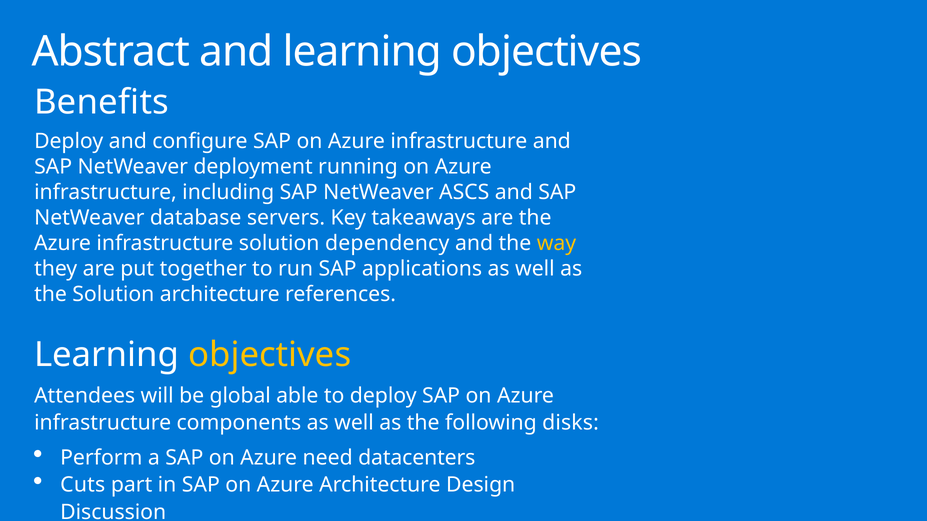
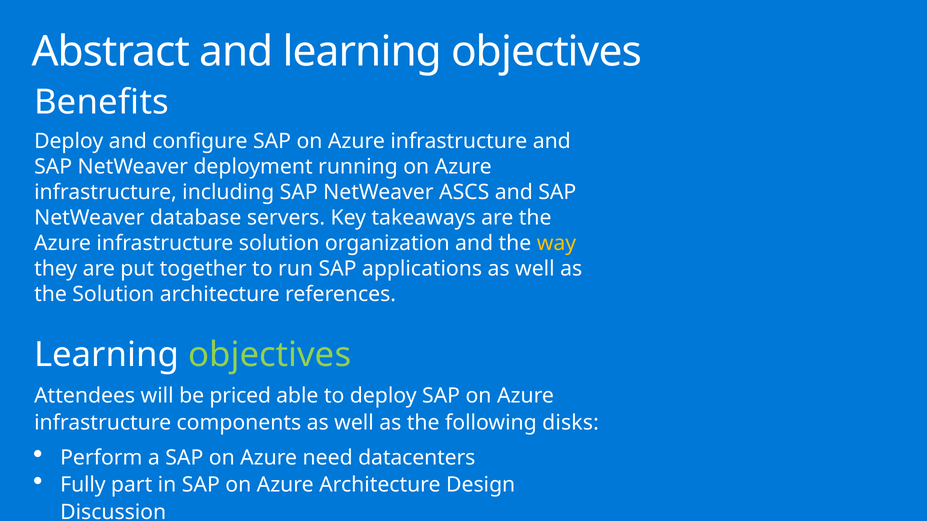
dependency: dependency -> organization
objectives at (270, 355) colour: yellow -> light green
global: global -> priced
Cuts: Cuts -> Fully
